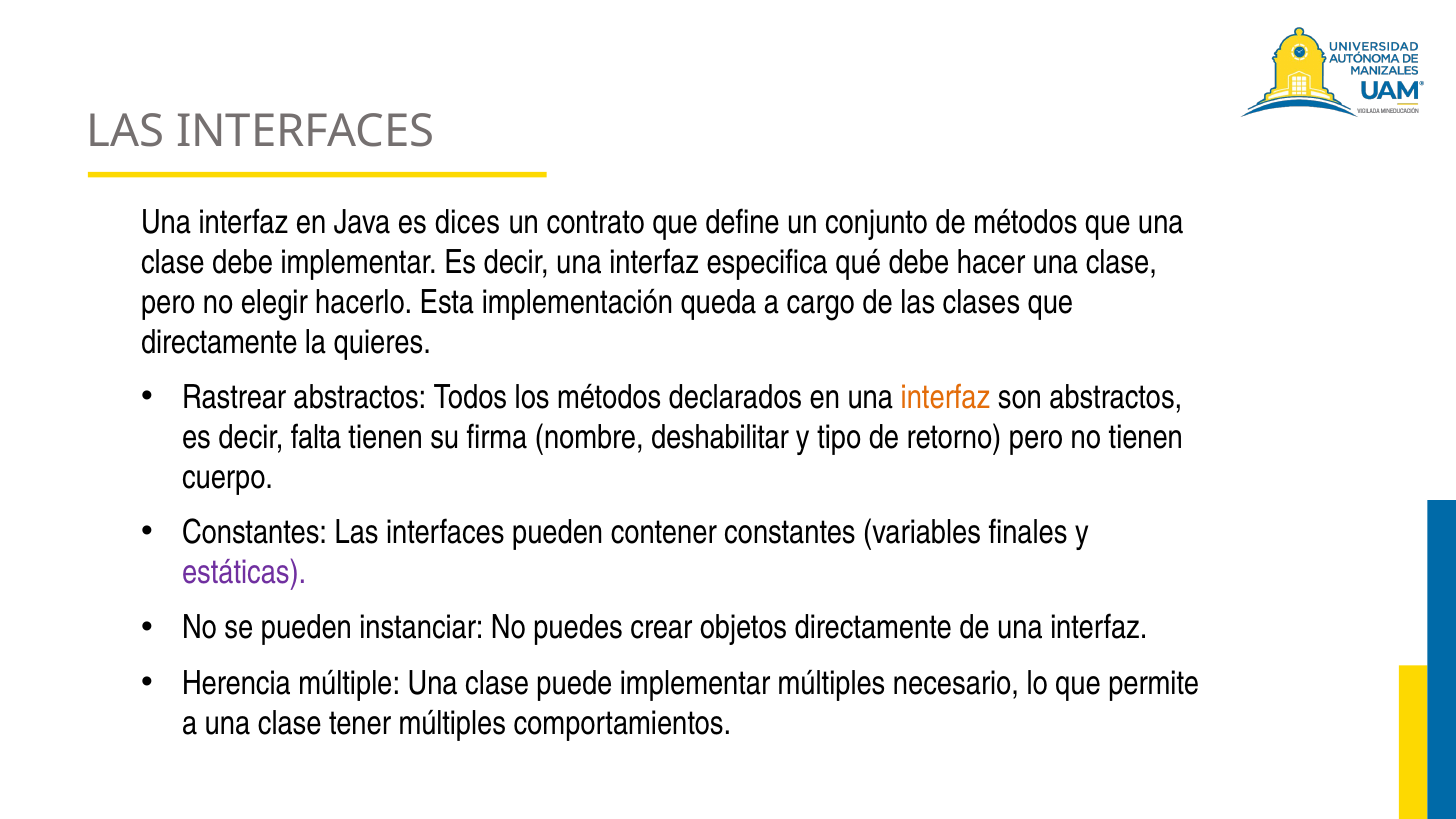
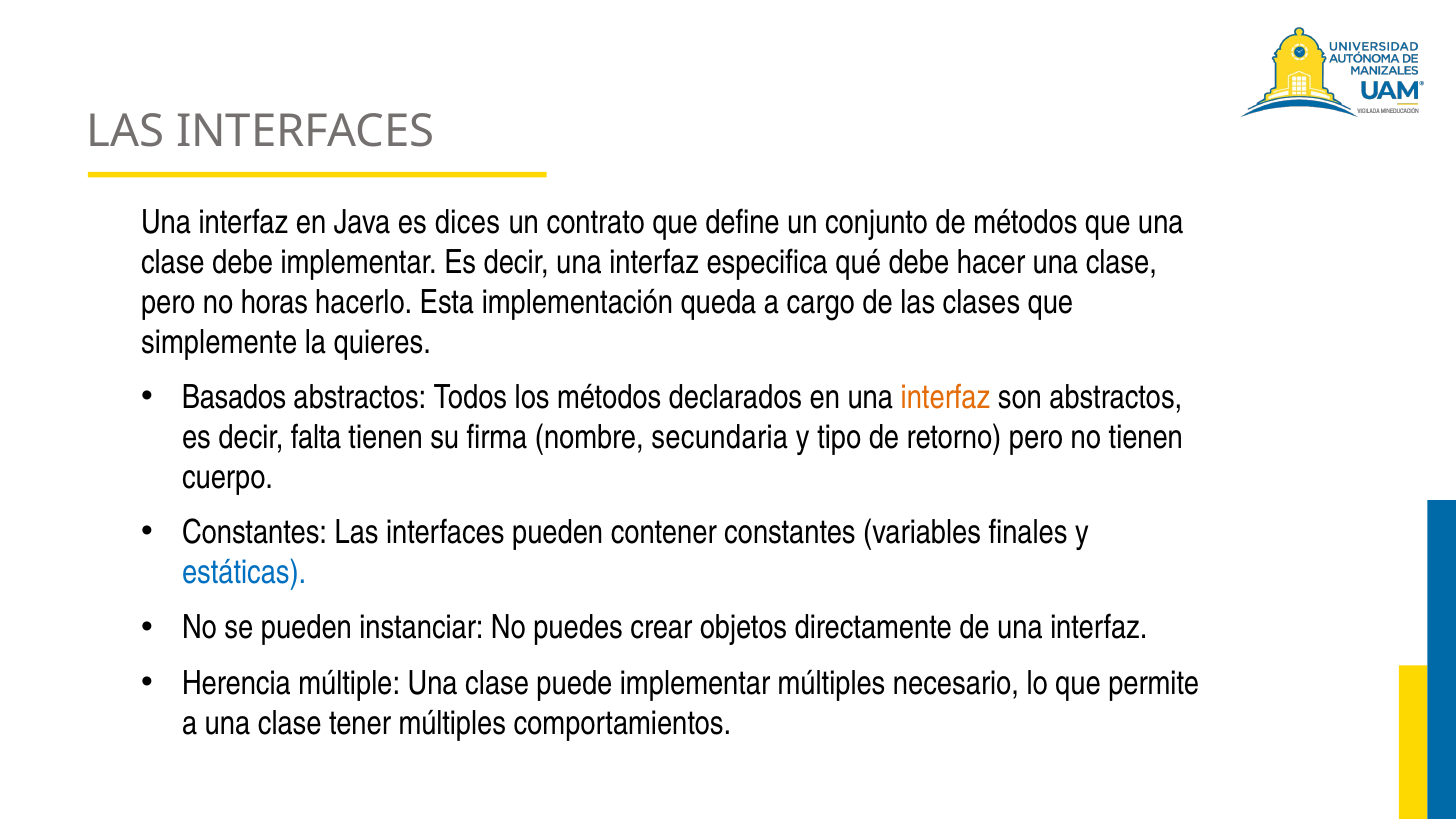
elegir: elegir -> horas
directamente at (219, 342): directamente -> simplemente
Rastrear: Rastrear -> Basados
deshabilitar: deshabilitar -> secundaria
estáticas colour: purple -> blue
